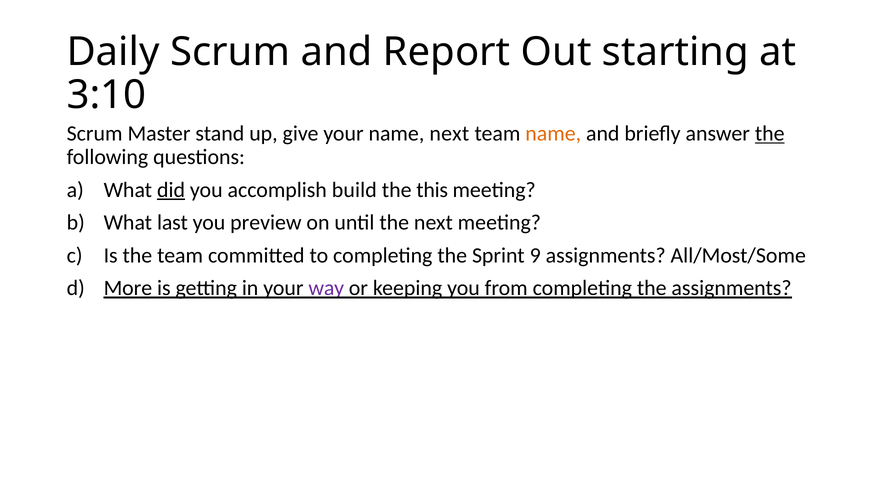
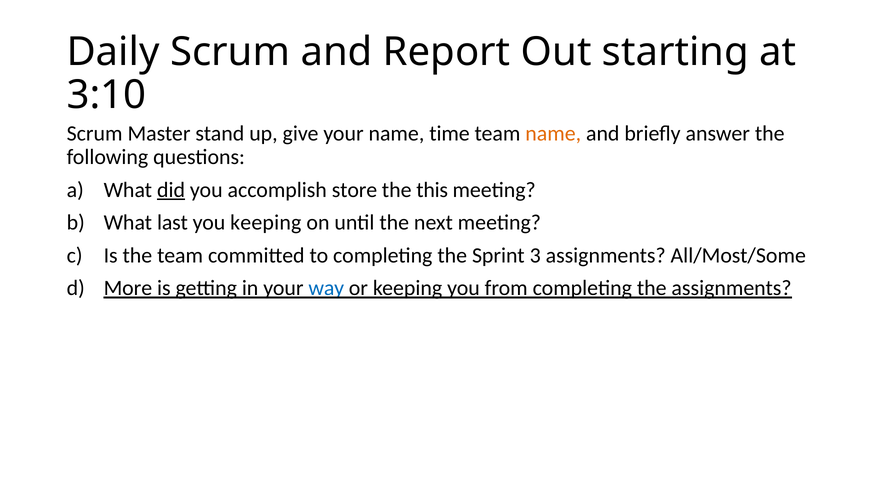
name next: next -> time
the at (770, 134) underline: present -> none
build: build -> store
you preview: preview -> keeping
9: 9 -> 3
way colour: purple -> blue
